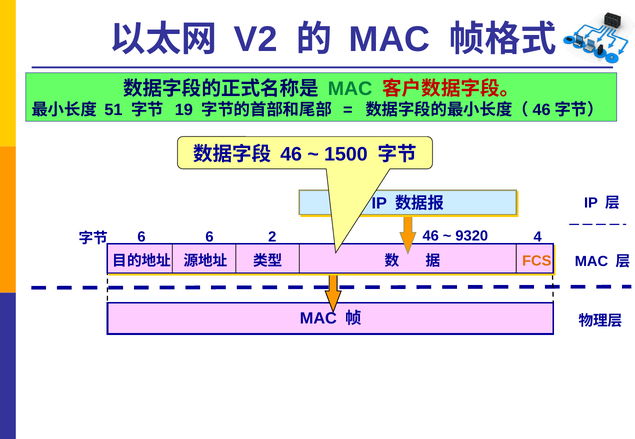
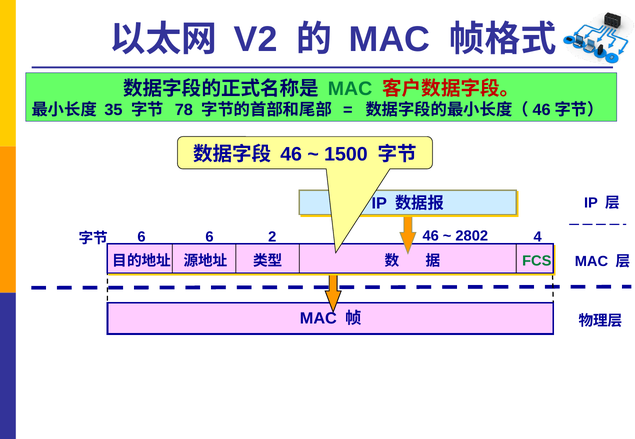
51: 51 -> 35
19: 19 -> 78
9320: 9320 -> 2802
FCS colour: orange -> green
